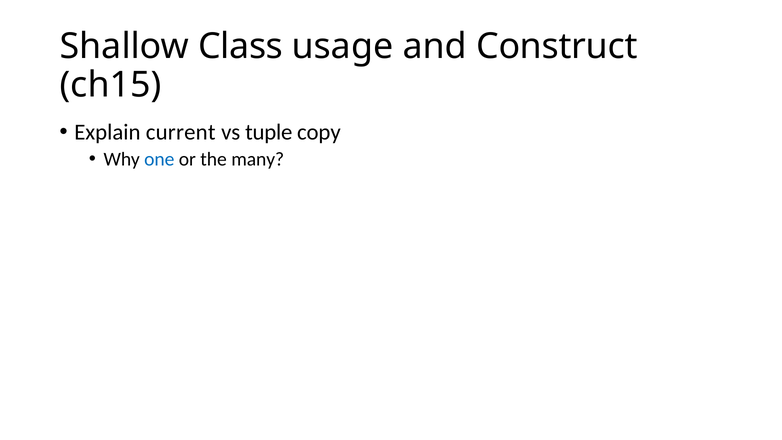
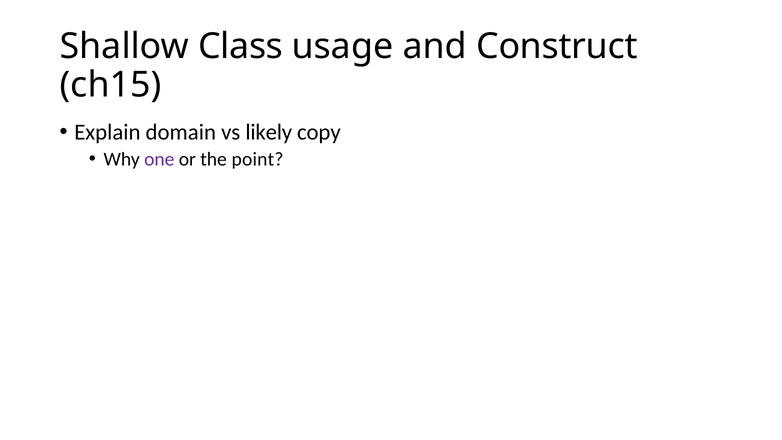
current: current -> domain
tuple: tuple -> likely
one colour: blue -> purple
many: many -> point
